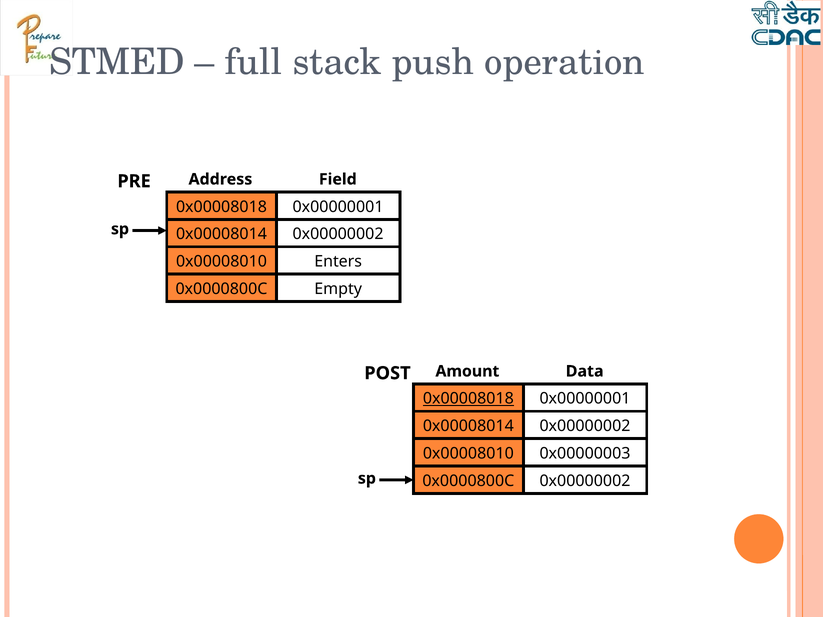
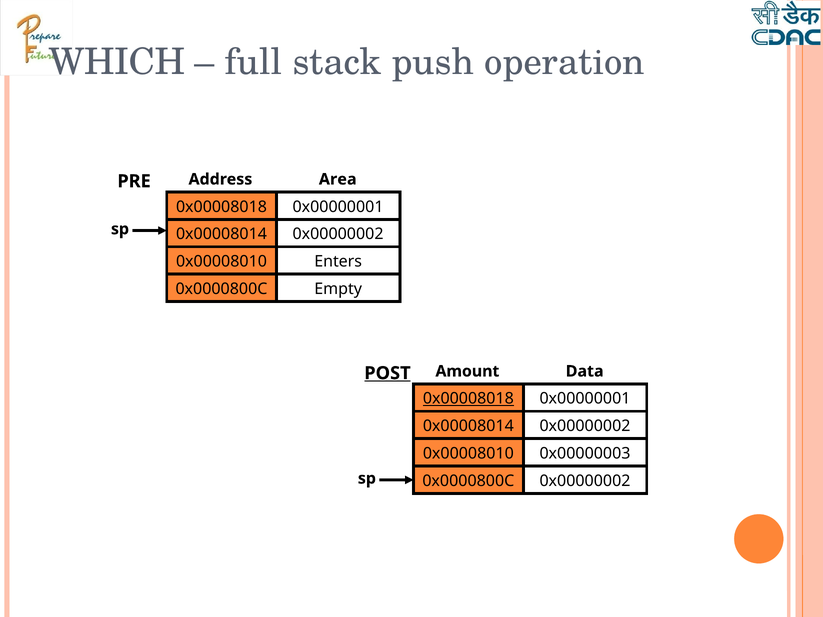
STMED: STMED -> WHICH
Field: Field -> Area
POST underline: none -> present
